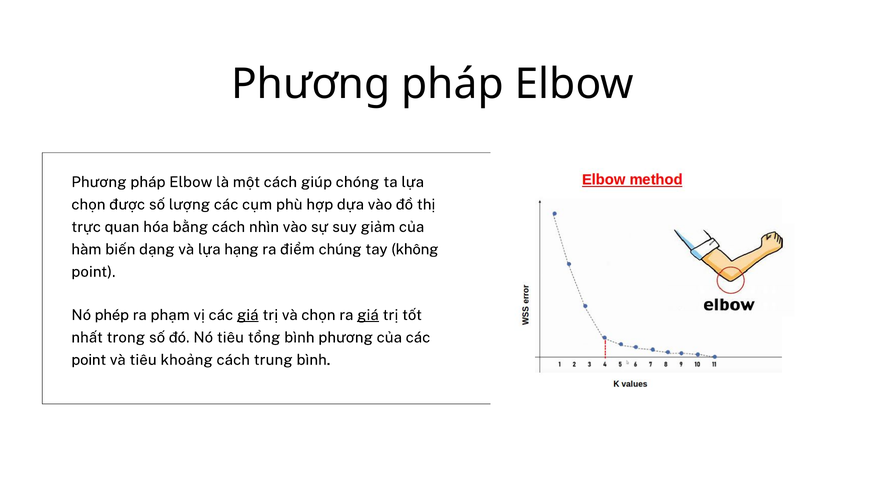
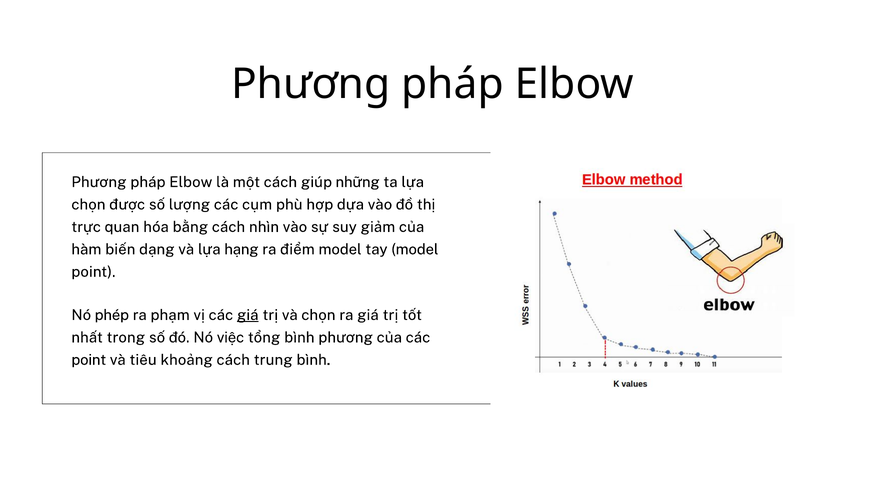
chóng: chóng -> những
điểm chúng: chúng -> model
tay không: không -> model
giá at (368, 315) underline: present -> none
Nó tiêu: tiêu -> việc
